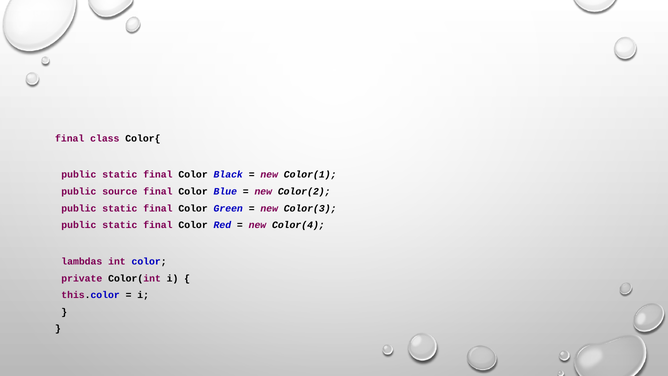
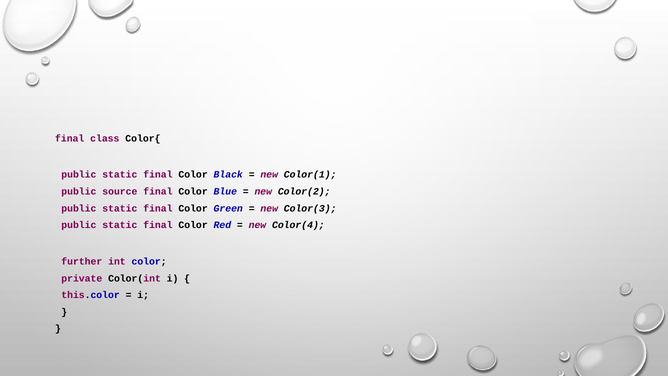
lambdas: lambdas -> further
